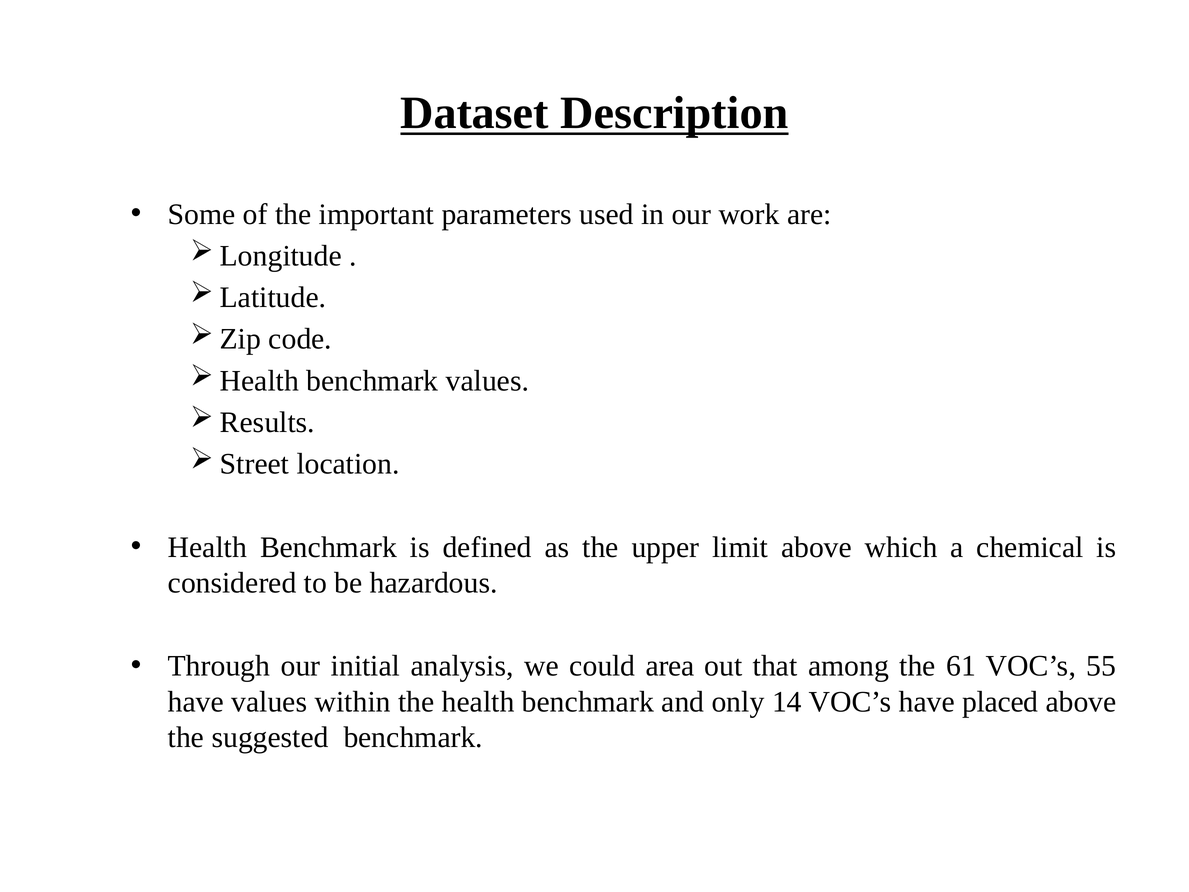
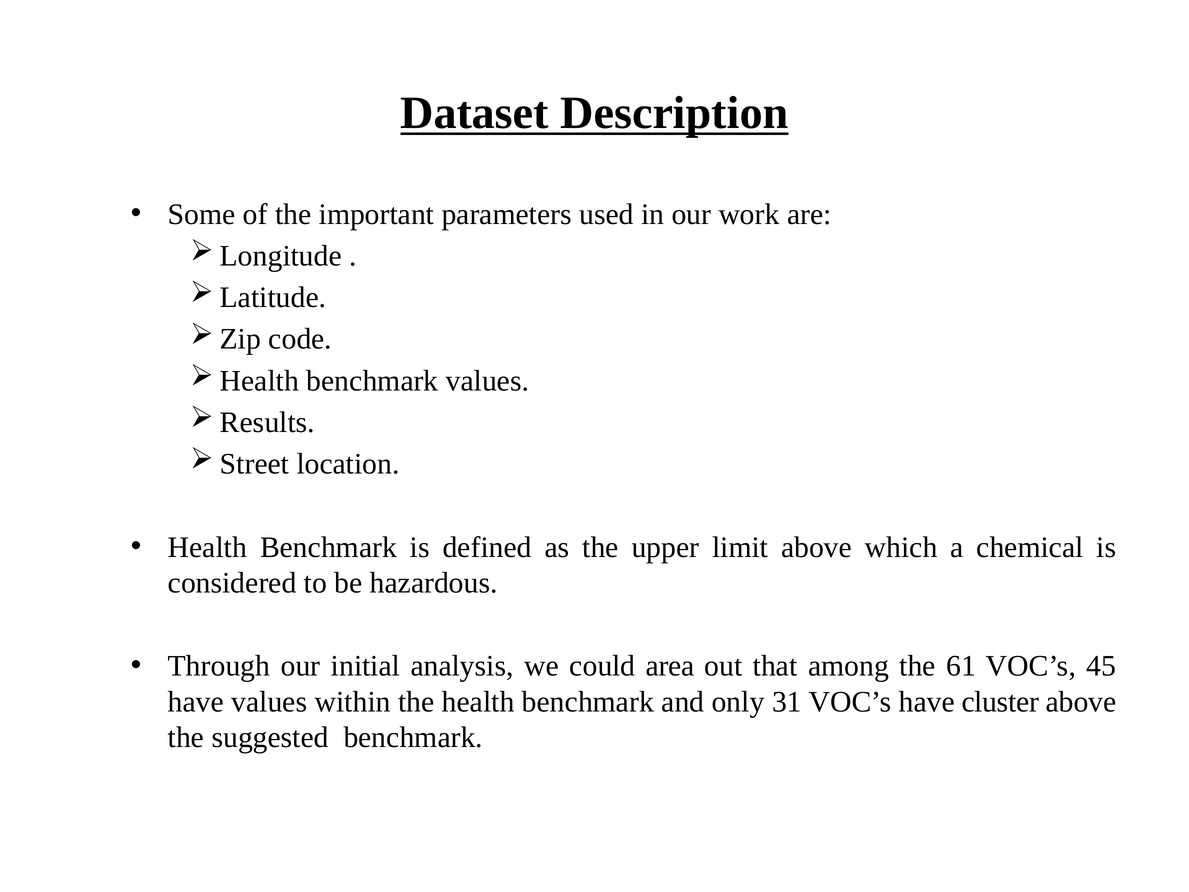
55: 55 -> 45
14: 14 -> 31
placed: placed -> cluster
